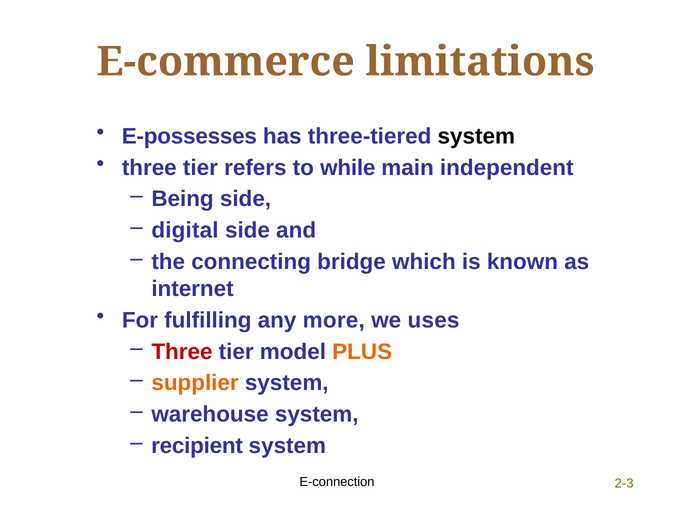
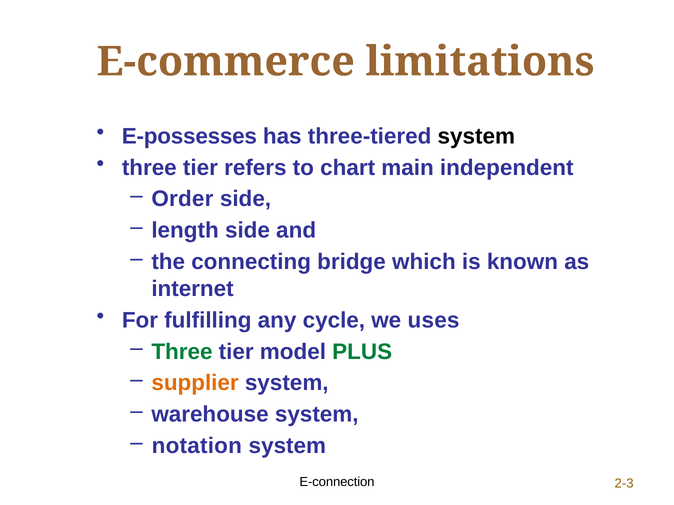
while: while -> chart
Being: Being -> Order
digital: digital -> length
more: more -> cycle
Three at (182, 352) colour: red -> green
PLUS colour: orange -> green
recipient: recipient -> notation
